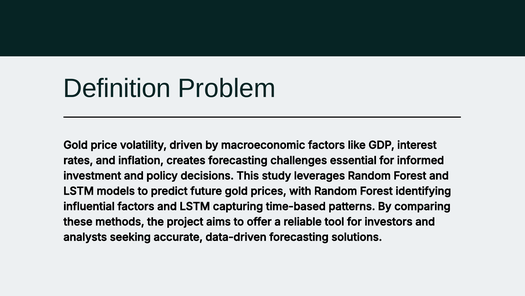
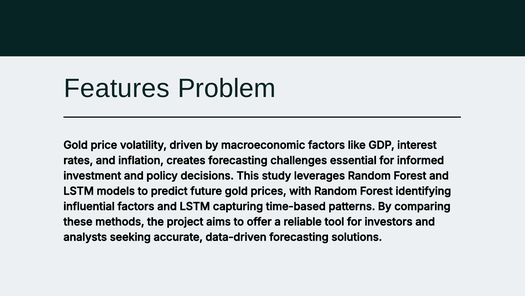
Definition: Definition -> Features
